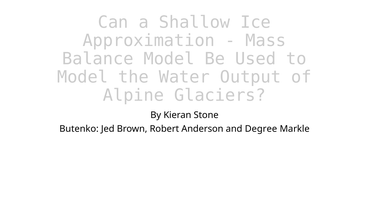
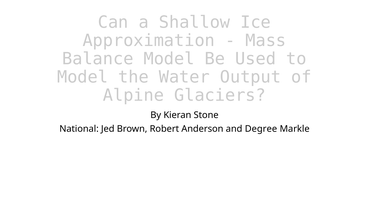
Butenko: Butenko -> National
